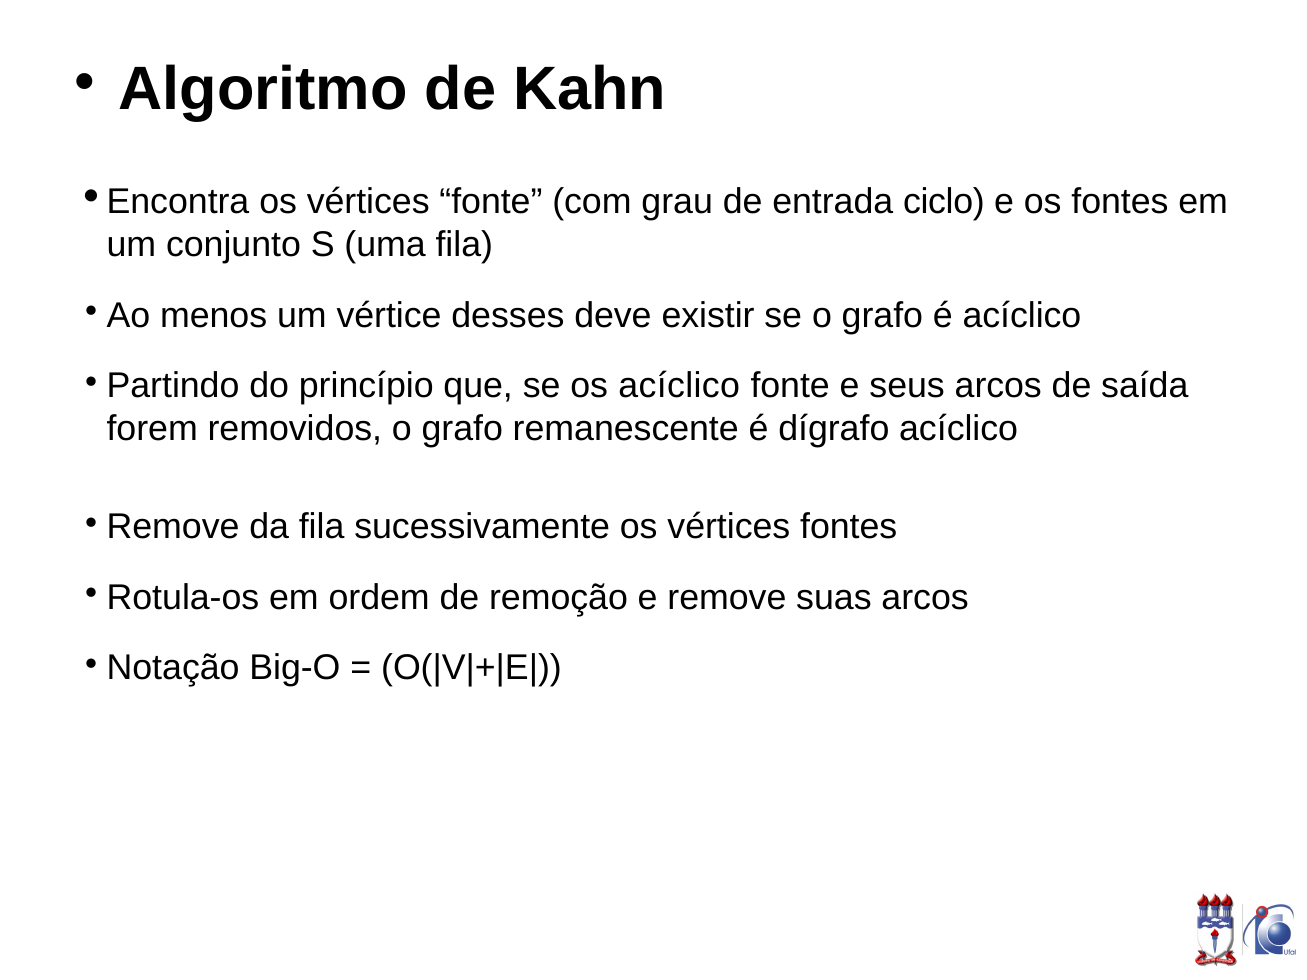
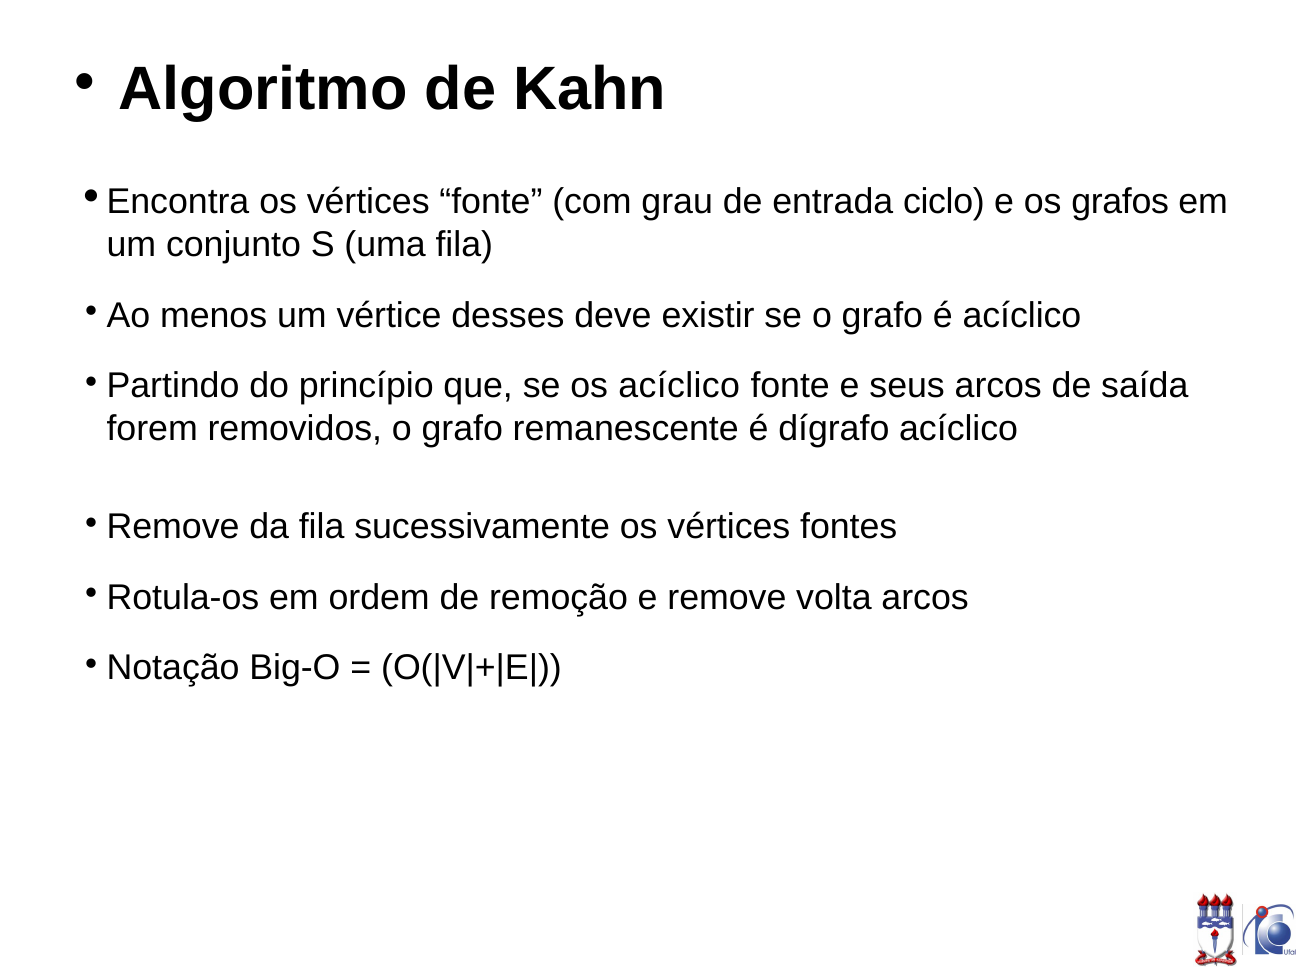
os fontes: fontes -> grafos
suas: suas -> volta
